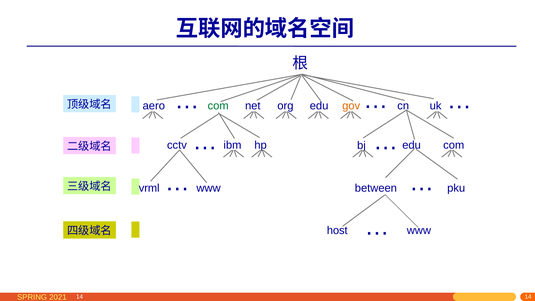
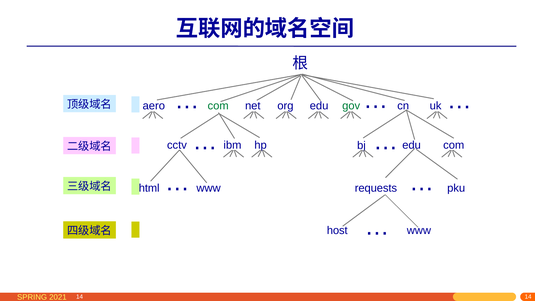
gov colour: orange -> green
vrml: vrml -> html
between: between -> requests
